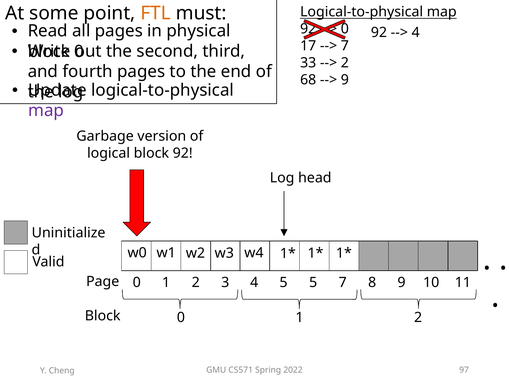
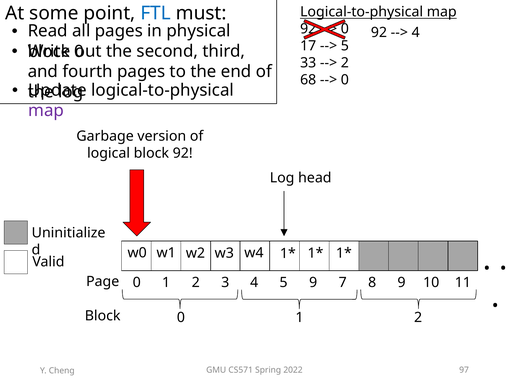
FTL colour: orange -> blue
7 at (345, 46): 7 -> 5
9 at (345, 80): 9 -> 0
5 5: 5 -> 9
